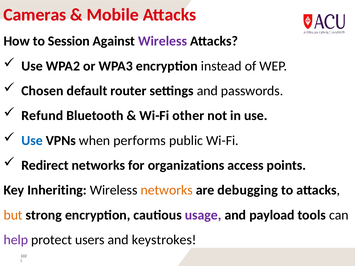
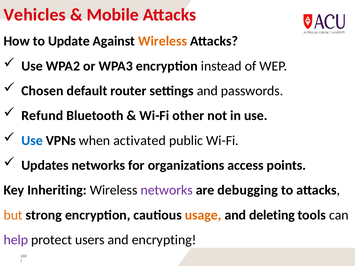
Cameras: Cameras -> Vehicles
Session: Session -> Update
Wireless at (163, 41) colour: purple -> orange
performs: performs -> activated
Redirect: Redirect -> Updates
networks at (167, 190) colour: orange -> purple
usage colour: purple -> orange
payload: payload -> deleting
keystrokes: keystrokes -> encrypting
